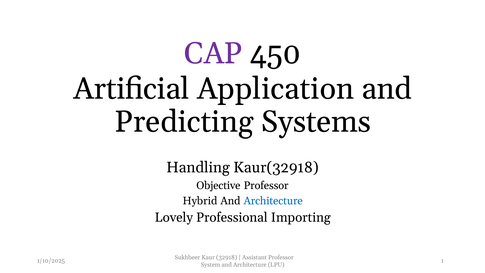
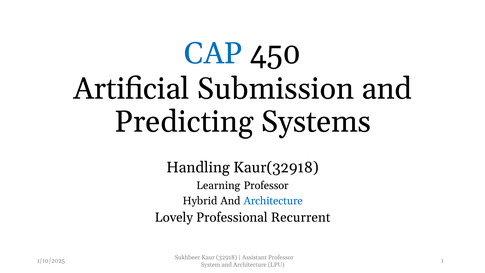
CAP colour: purple -> blue
Application: Application -> Submission
Objective: Objective -> Learning
Importing: Importing -> Recurrent
